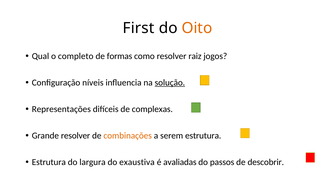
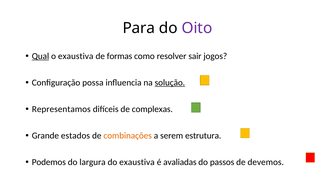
First: First -> Para
Oito colour: orange -> purple
Qual underline: none -> present
o completo: completo -> exaustiva
raiz: raiz -> sair
níveis: níveis -> possa
Representações: Representações -> Representamos
Grande resolver: resolver -> estados
Estrutura at (49, 163): Estrutura -> Podemos
descobrir: descobrir -> devemos
